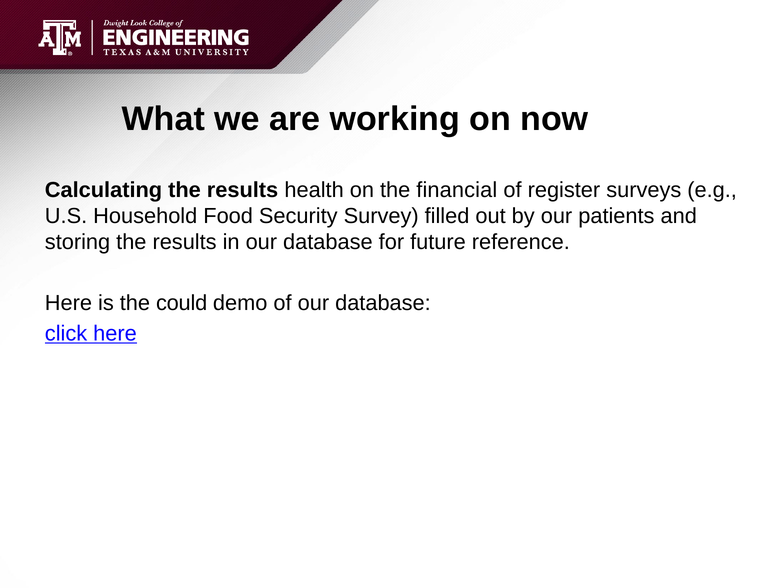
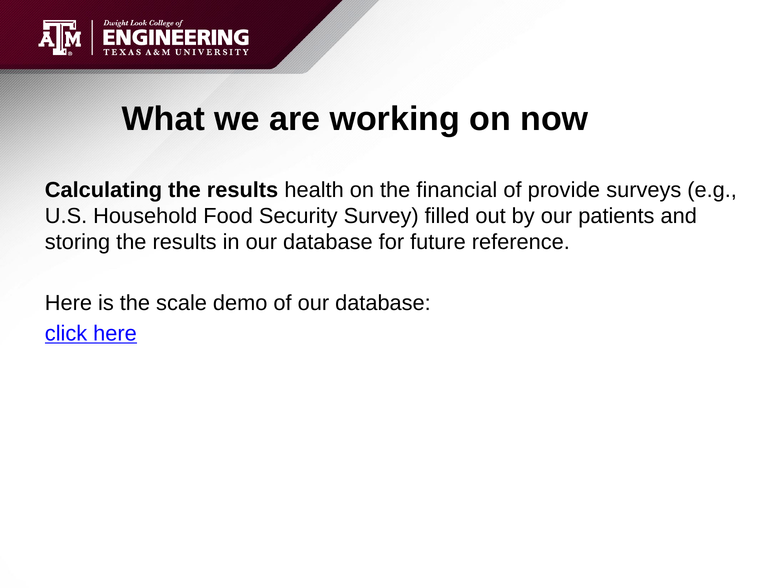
register: register -> provide
could: could -> scale
